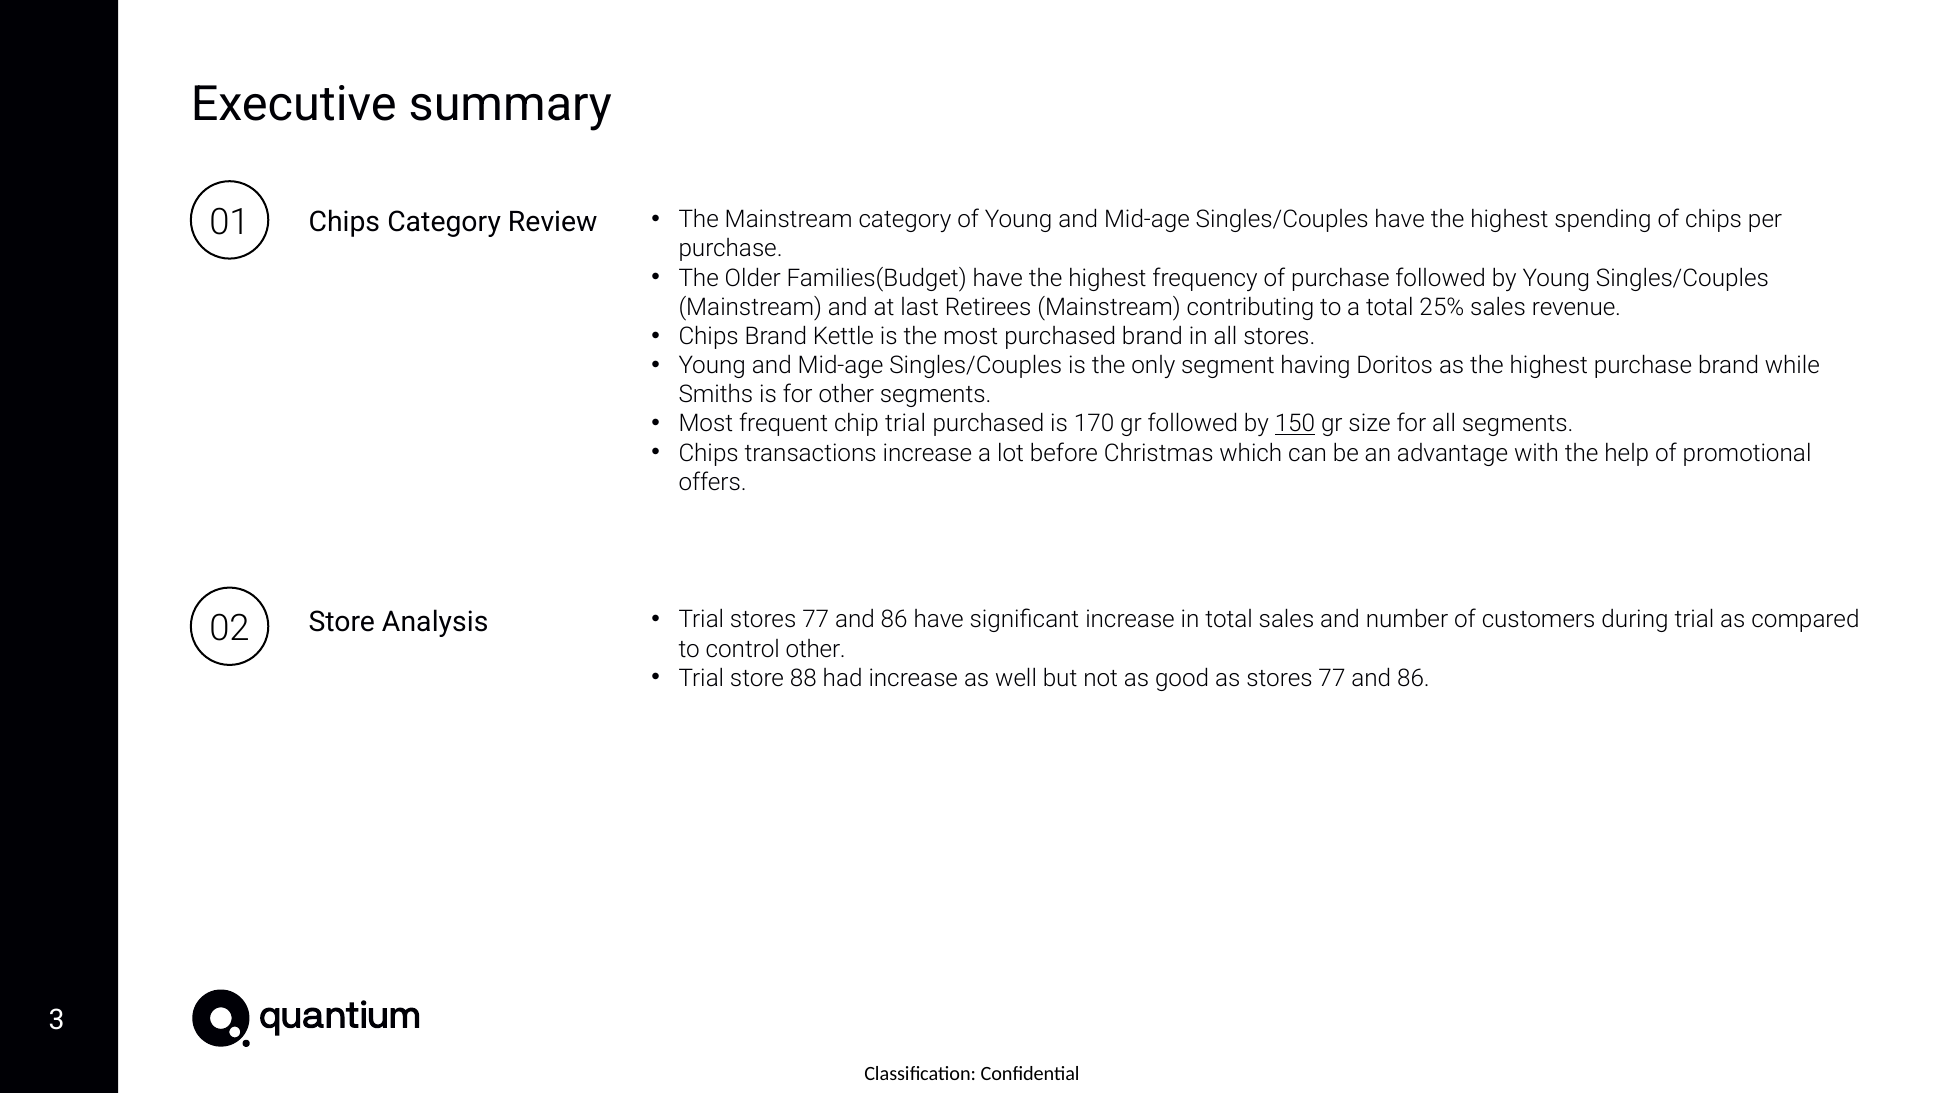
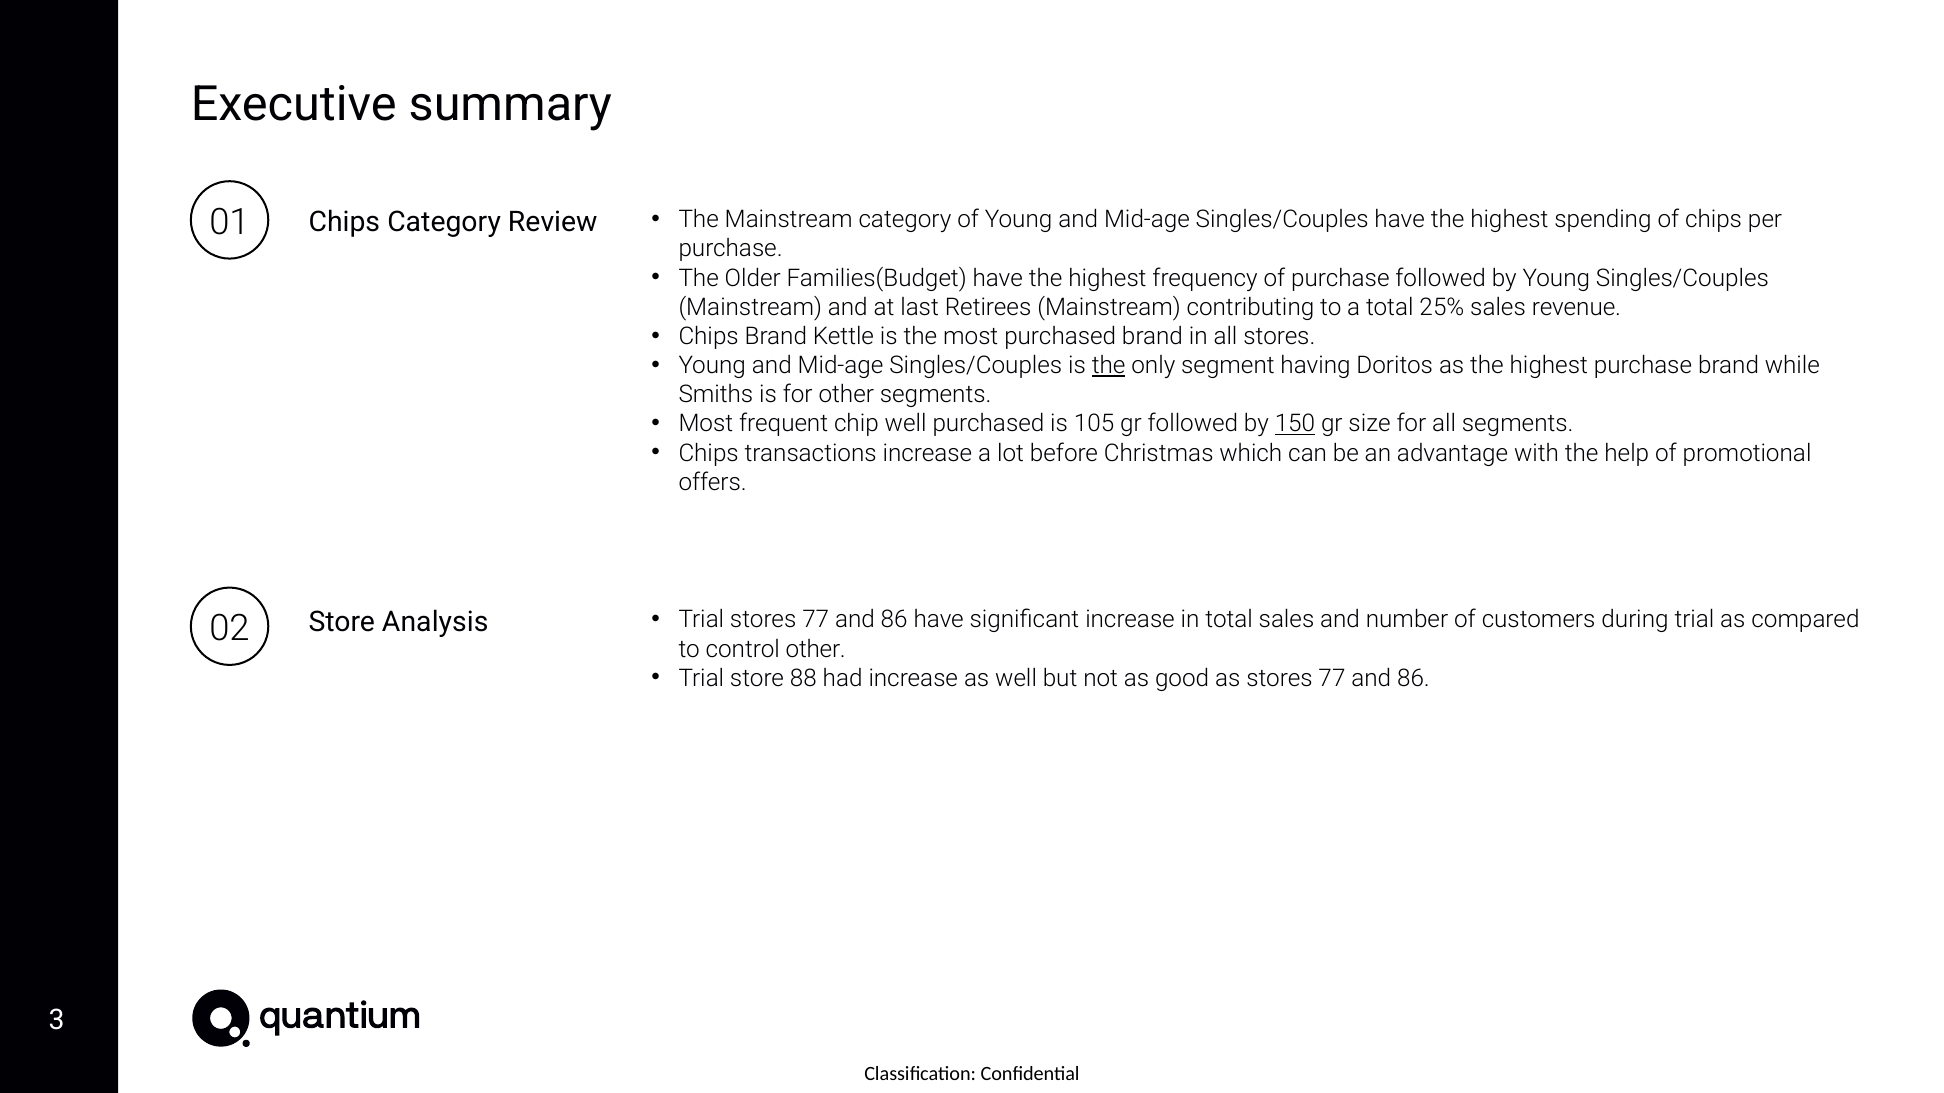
the at (1109, 366) underline: none -> present
chip trial: trial -> well
170: 170 -> 105
